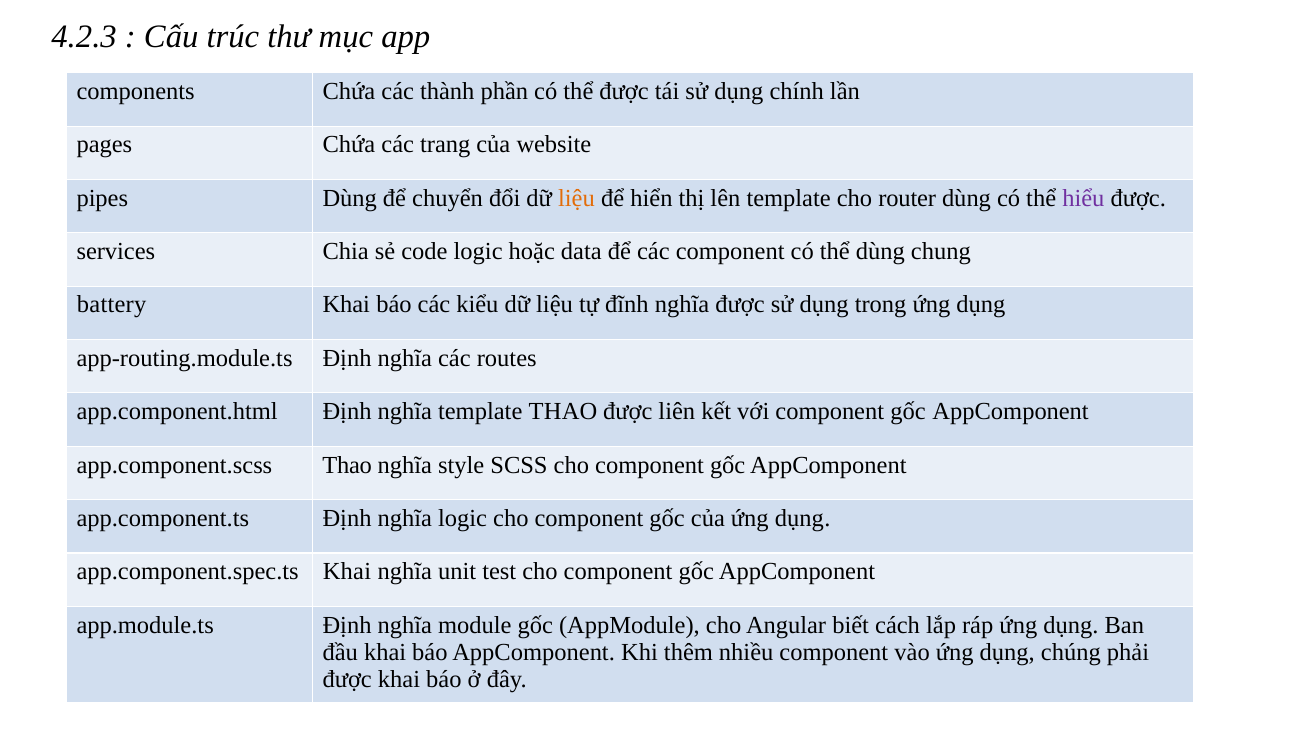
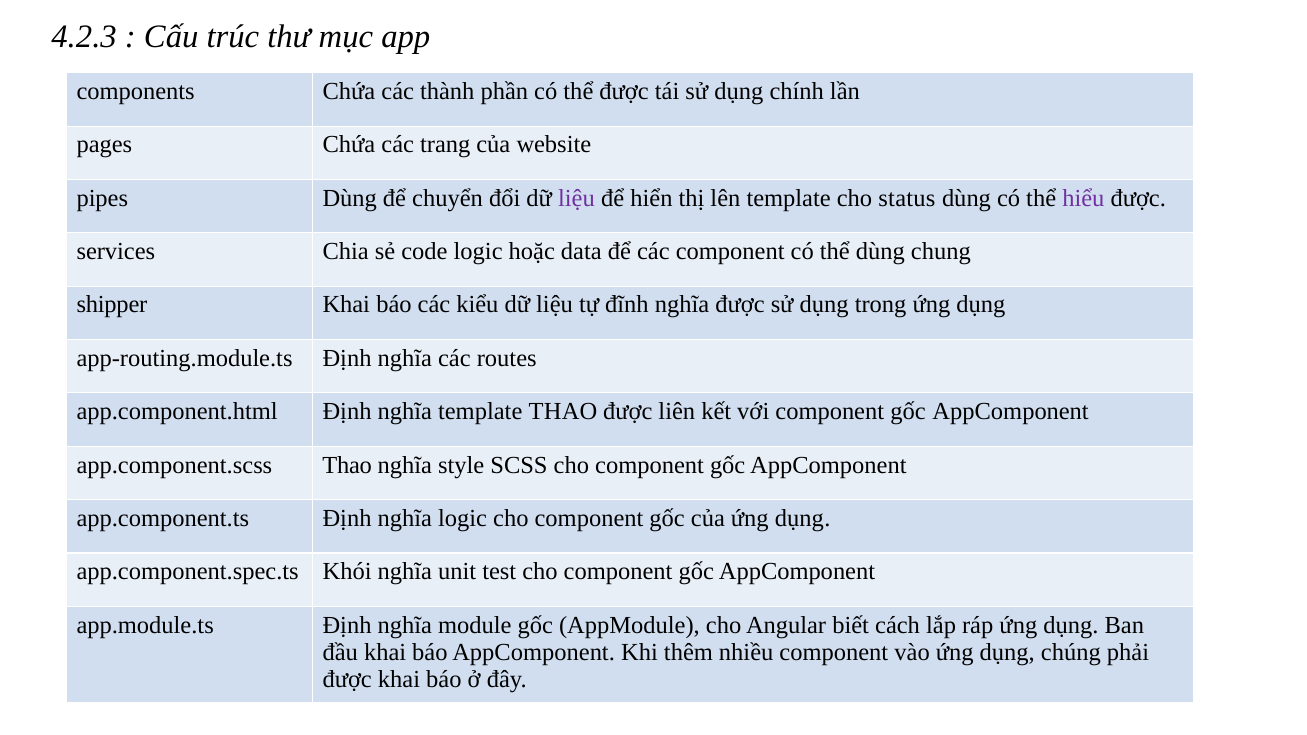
liệu at (576, 198) colour: orange -> purple
router: router -> status
battery: battery -> shipper
app.component.spec.ts Khai: Khai -> Khói
